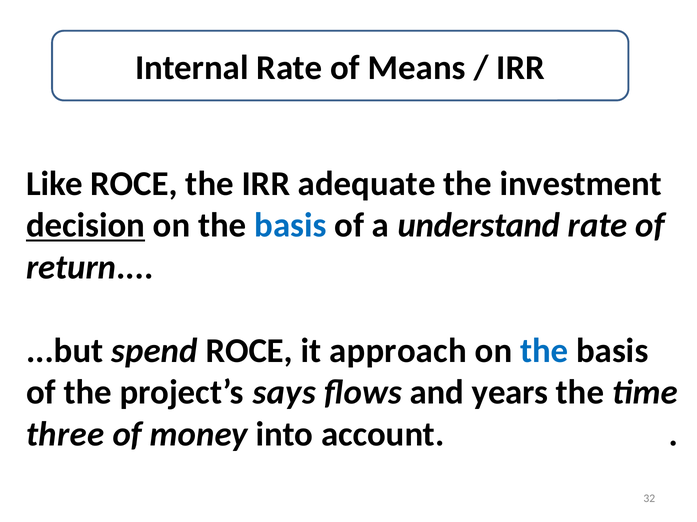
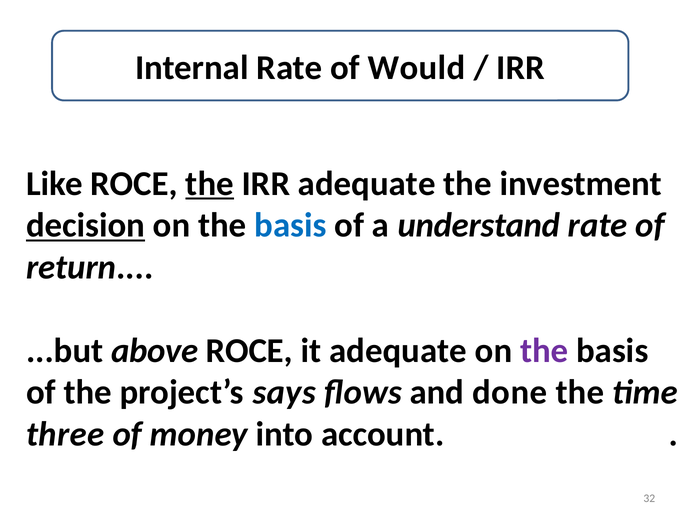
Means: Means -> Would
the at (210, 184) underline: none -> present
spend: spend -> above
it approach: approach -> adequate
the at (544, 351) colour: blue -> purple
years: years -> done
